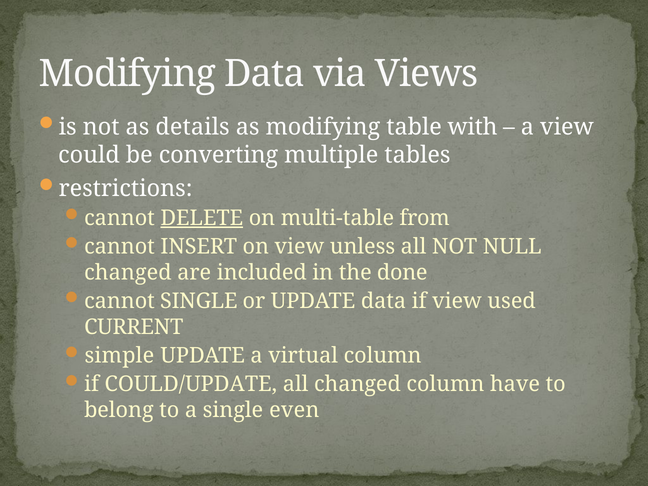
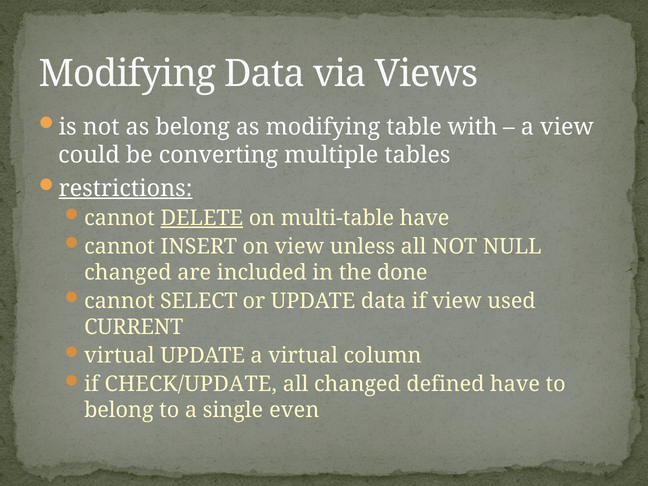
as details: details -> belong
restrictions underline: none -> present
multi-table from: from -> have
cannot SINGLE: SINGLE -> SELECT
simple at (119, 356): simple -> virtual
COULD/UPDATE: COULD/UPDATE -> CHECK/UPDATE
changed column: column -> defined
